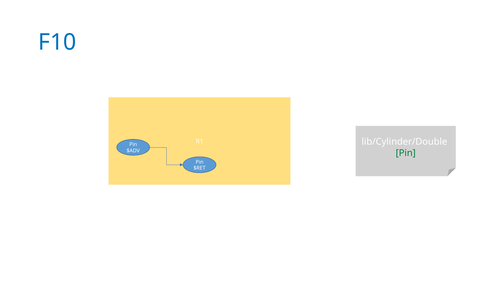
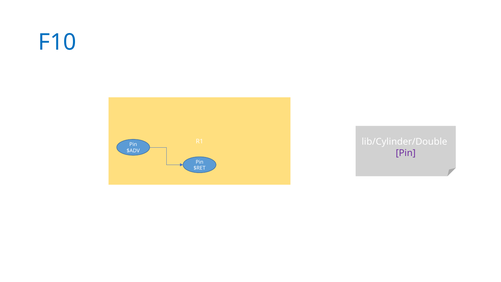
Pin at (406, 153) colour: green -> purple
